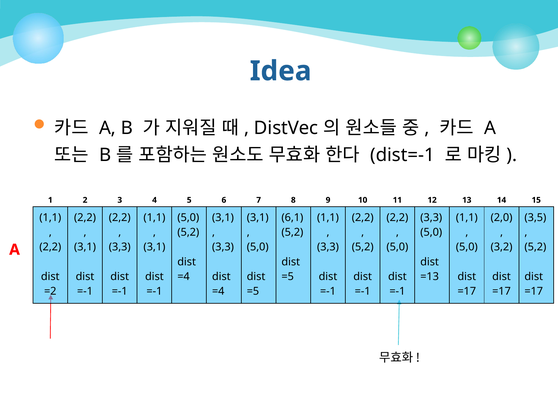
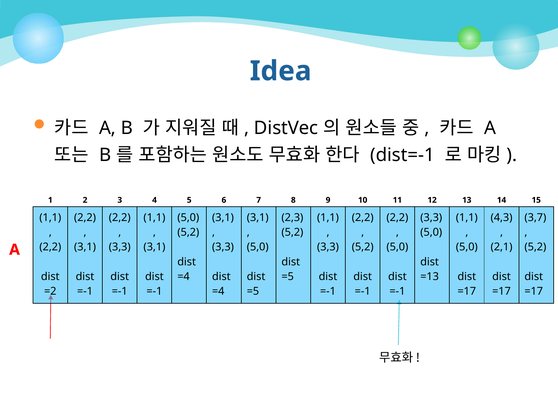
6,1: 6,1 -> 2,3
2,0: 2,0 -> 4,3
3,5: 3,5 -> 3,7
3,2: 3,2 -> 2,1
